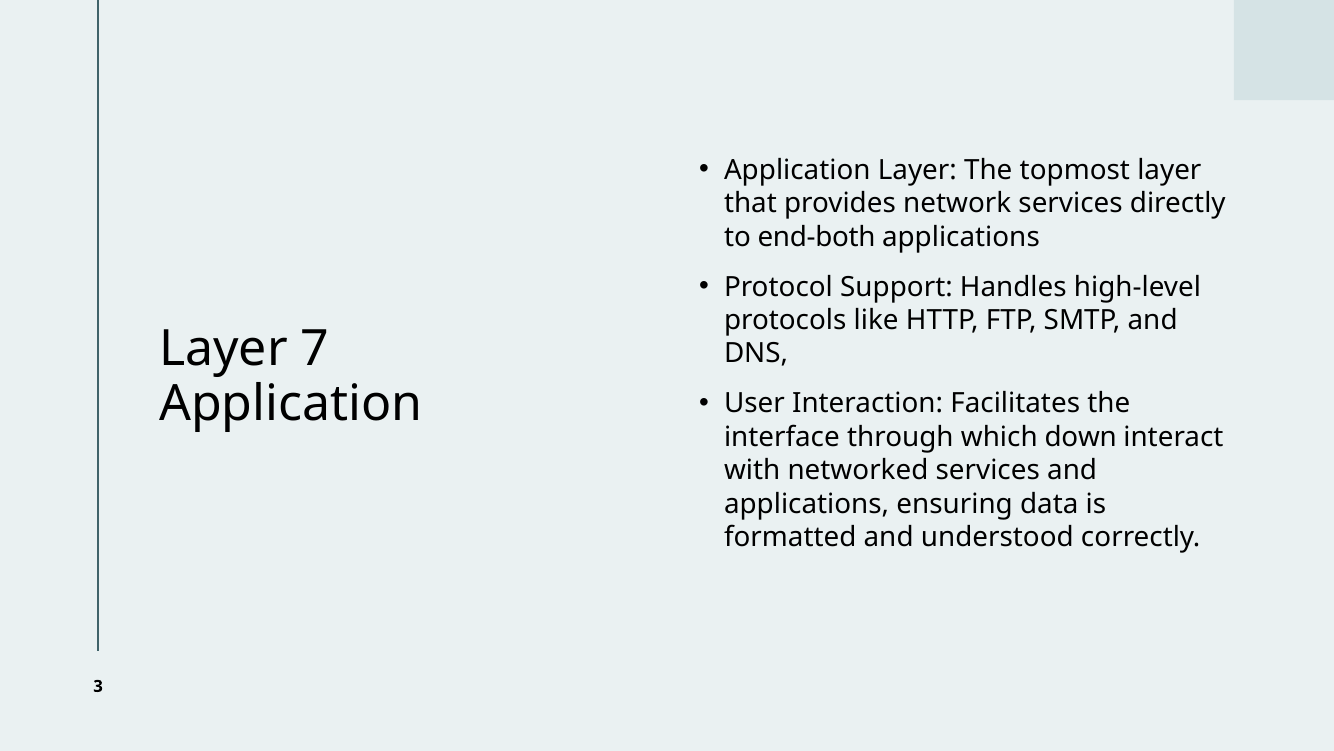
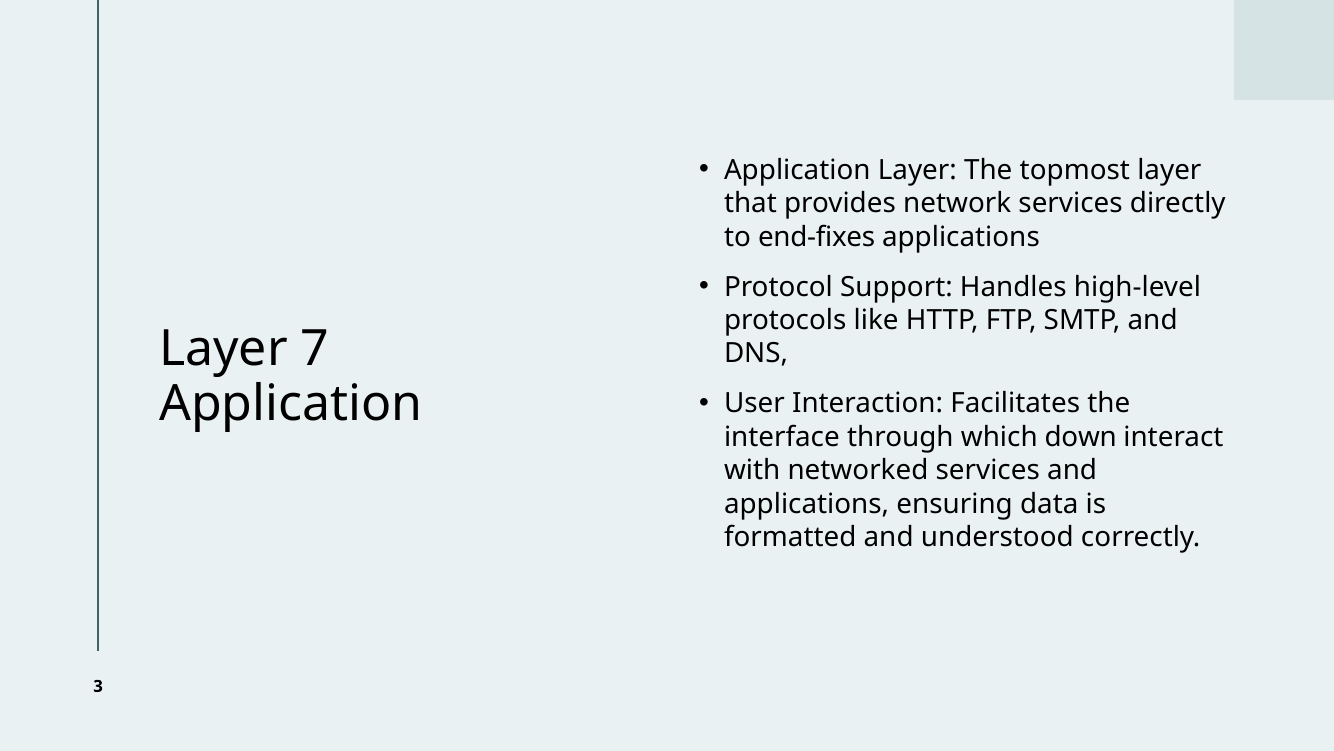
end-both: end-both -> end-fixes
